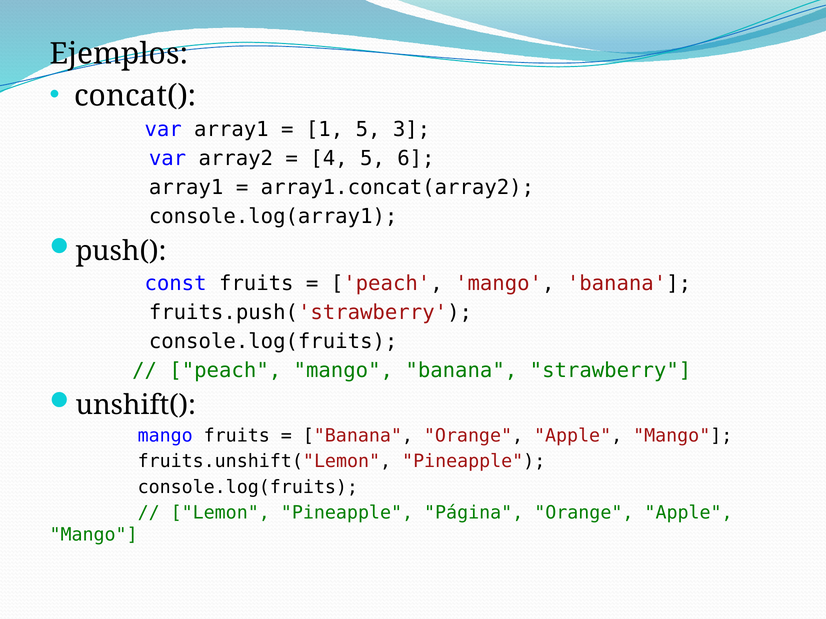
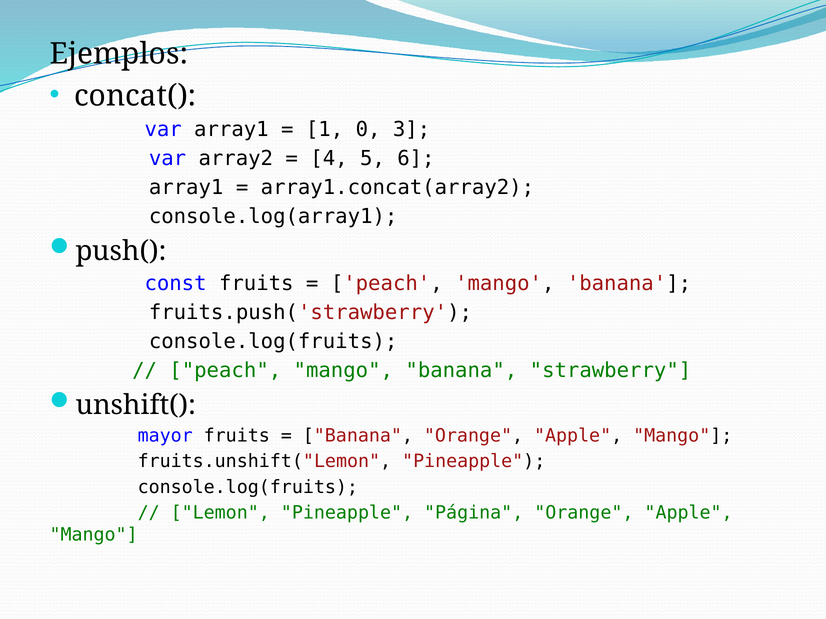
1 5: 5 -> 0
mango at (165, 436): mango -> mayor
